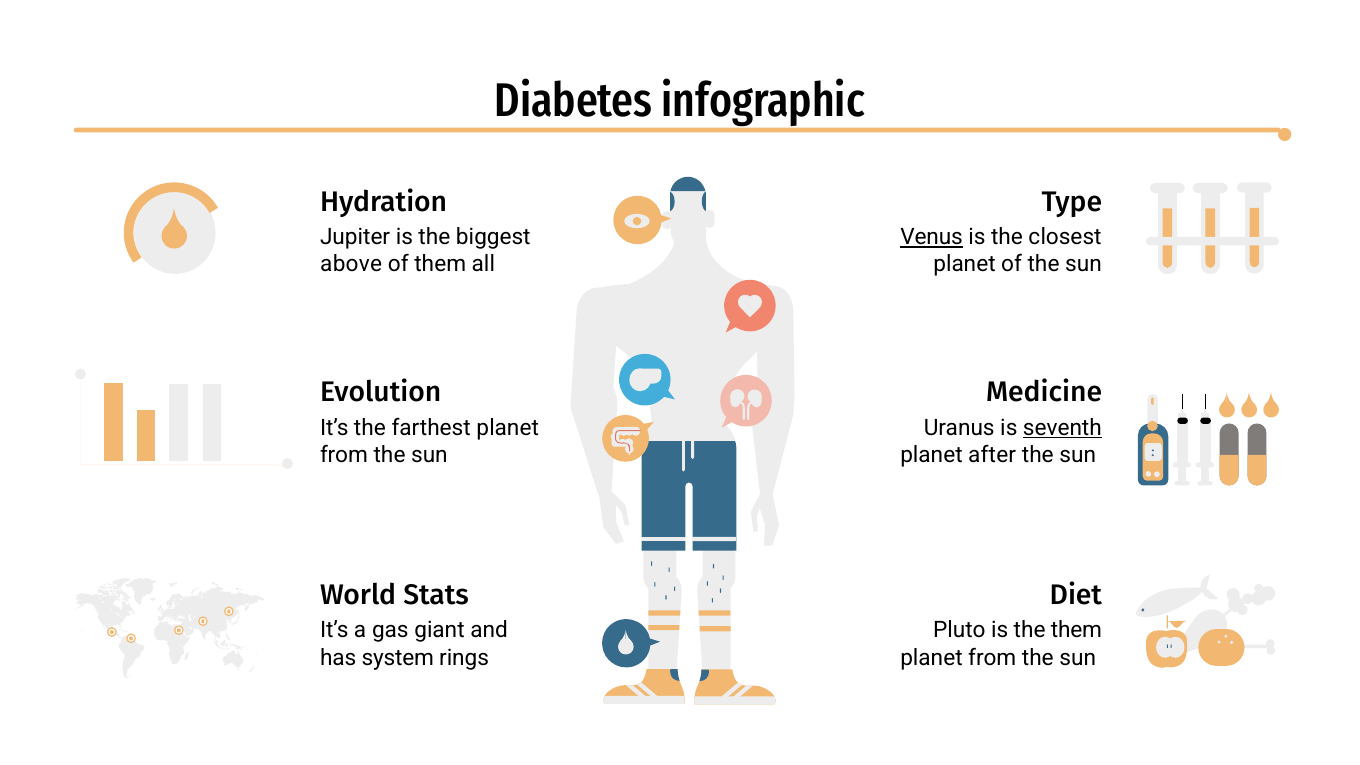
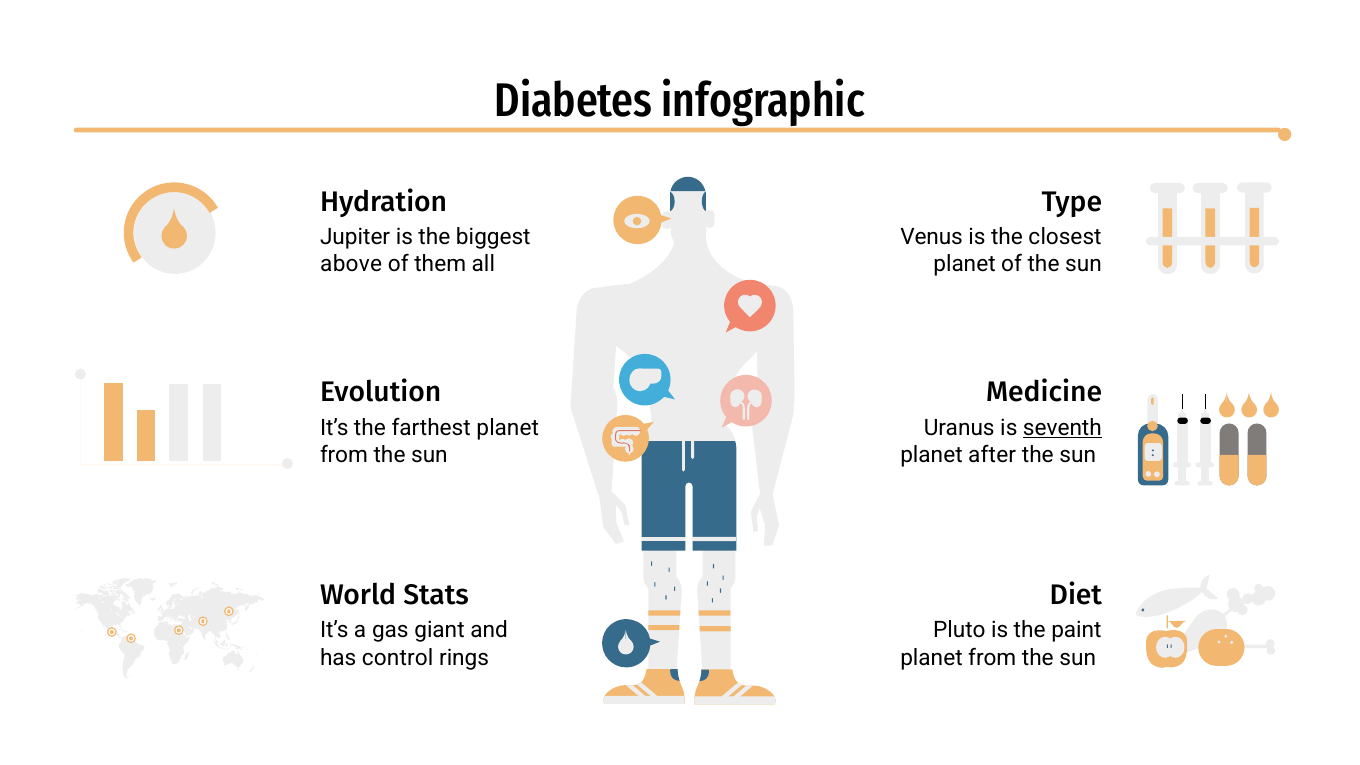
Venus underline: present -> none
the them: them -> paint
system: system -> control
